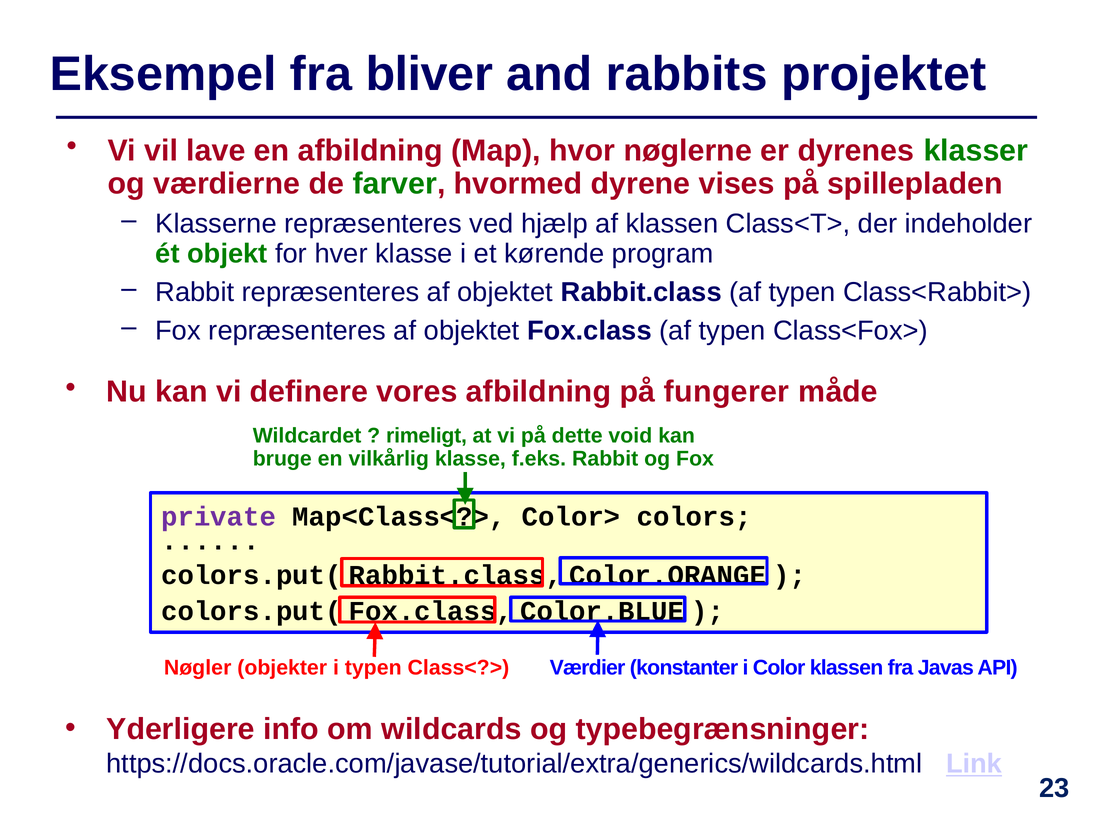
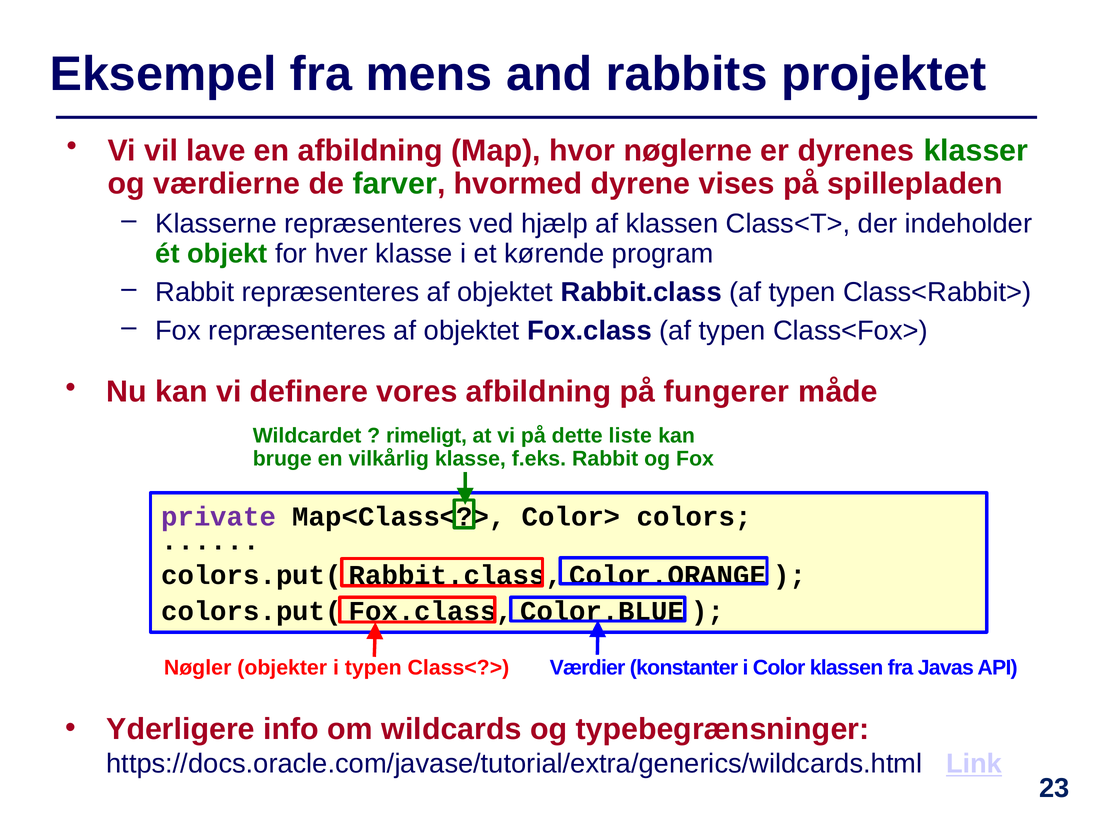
bliver: bliver -> mens
void: void -> liste
